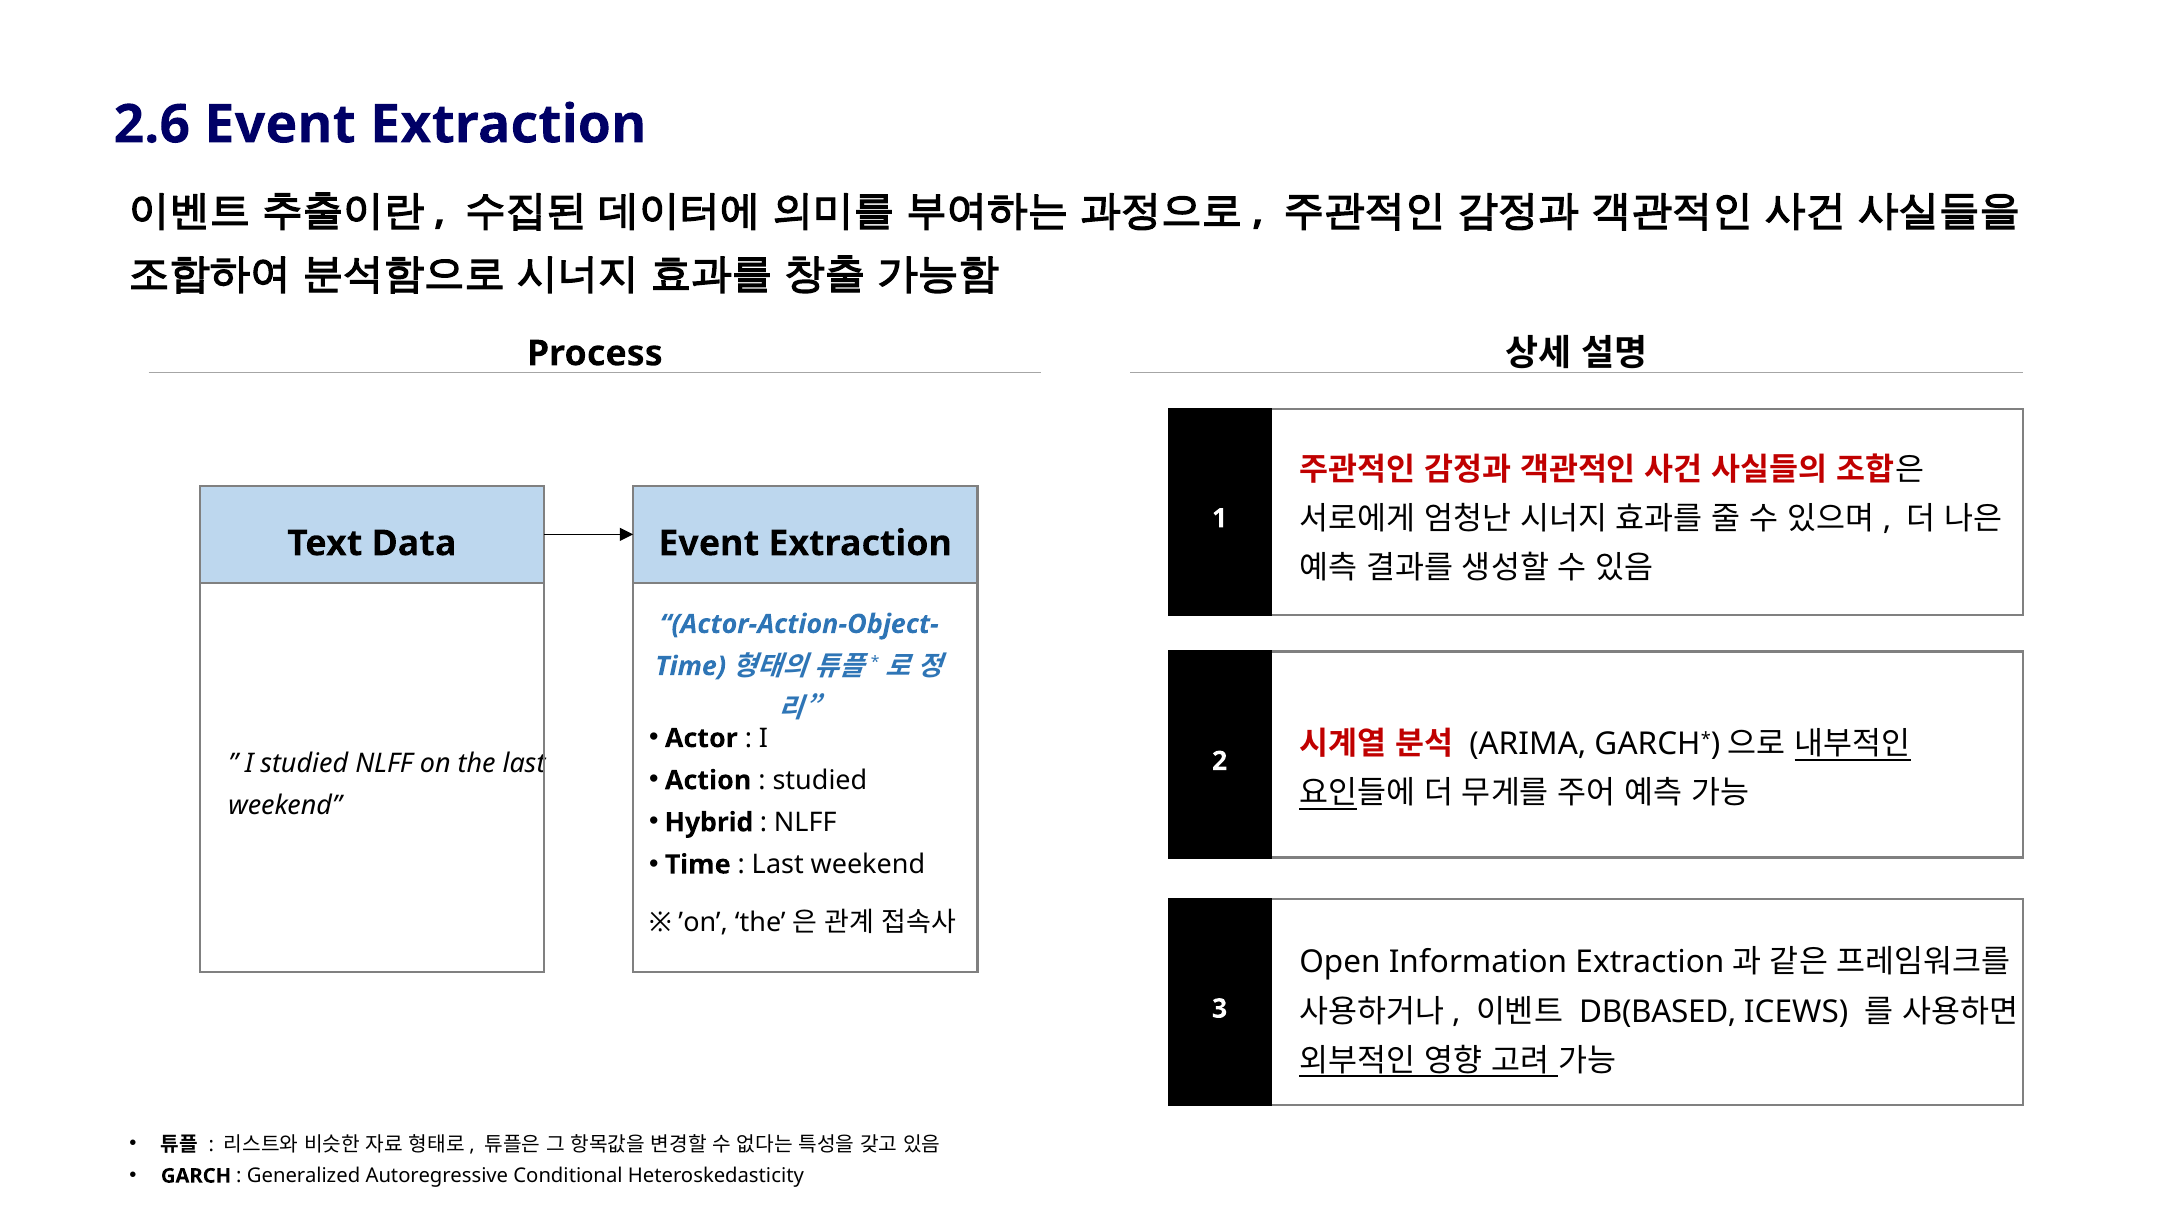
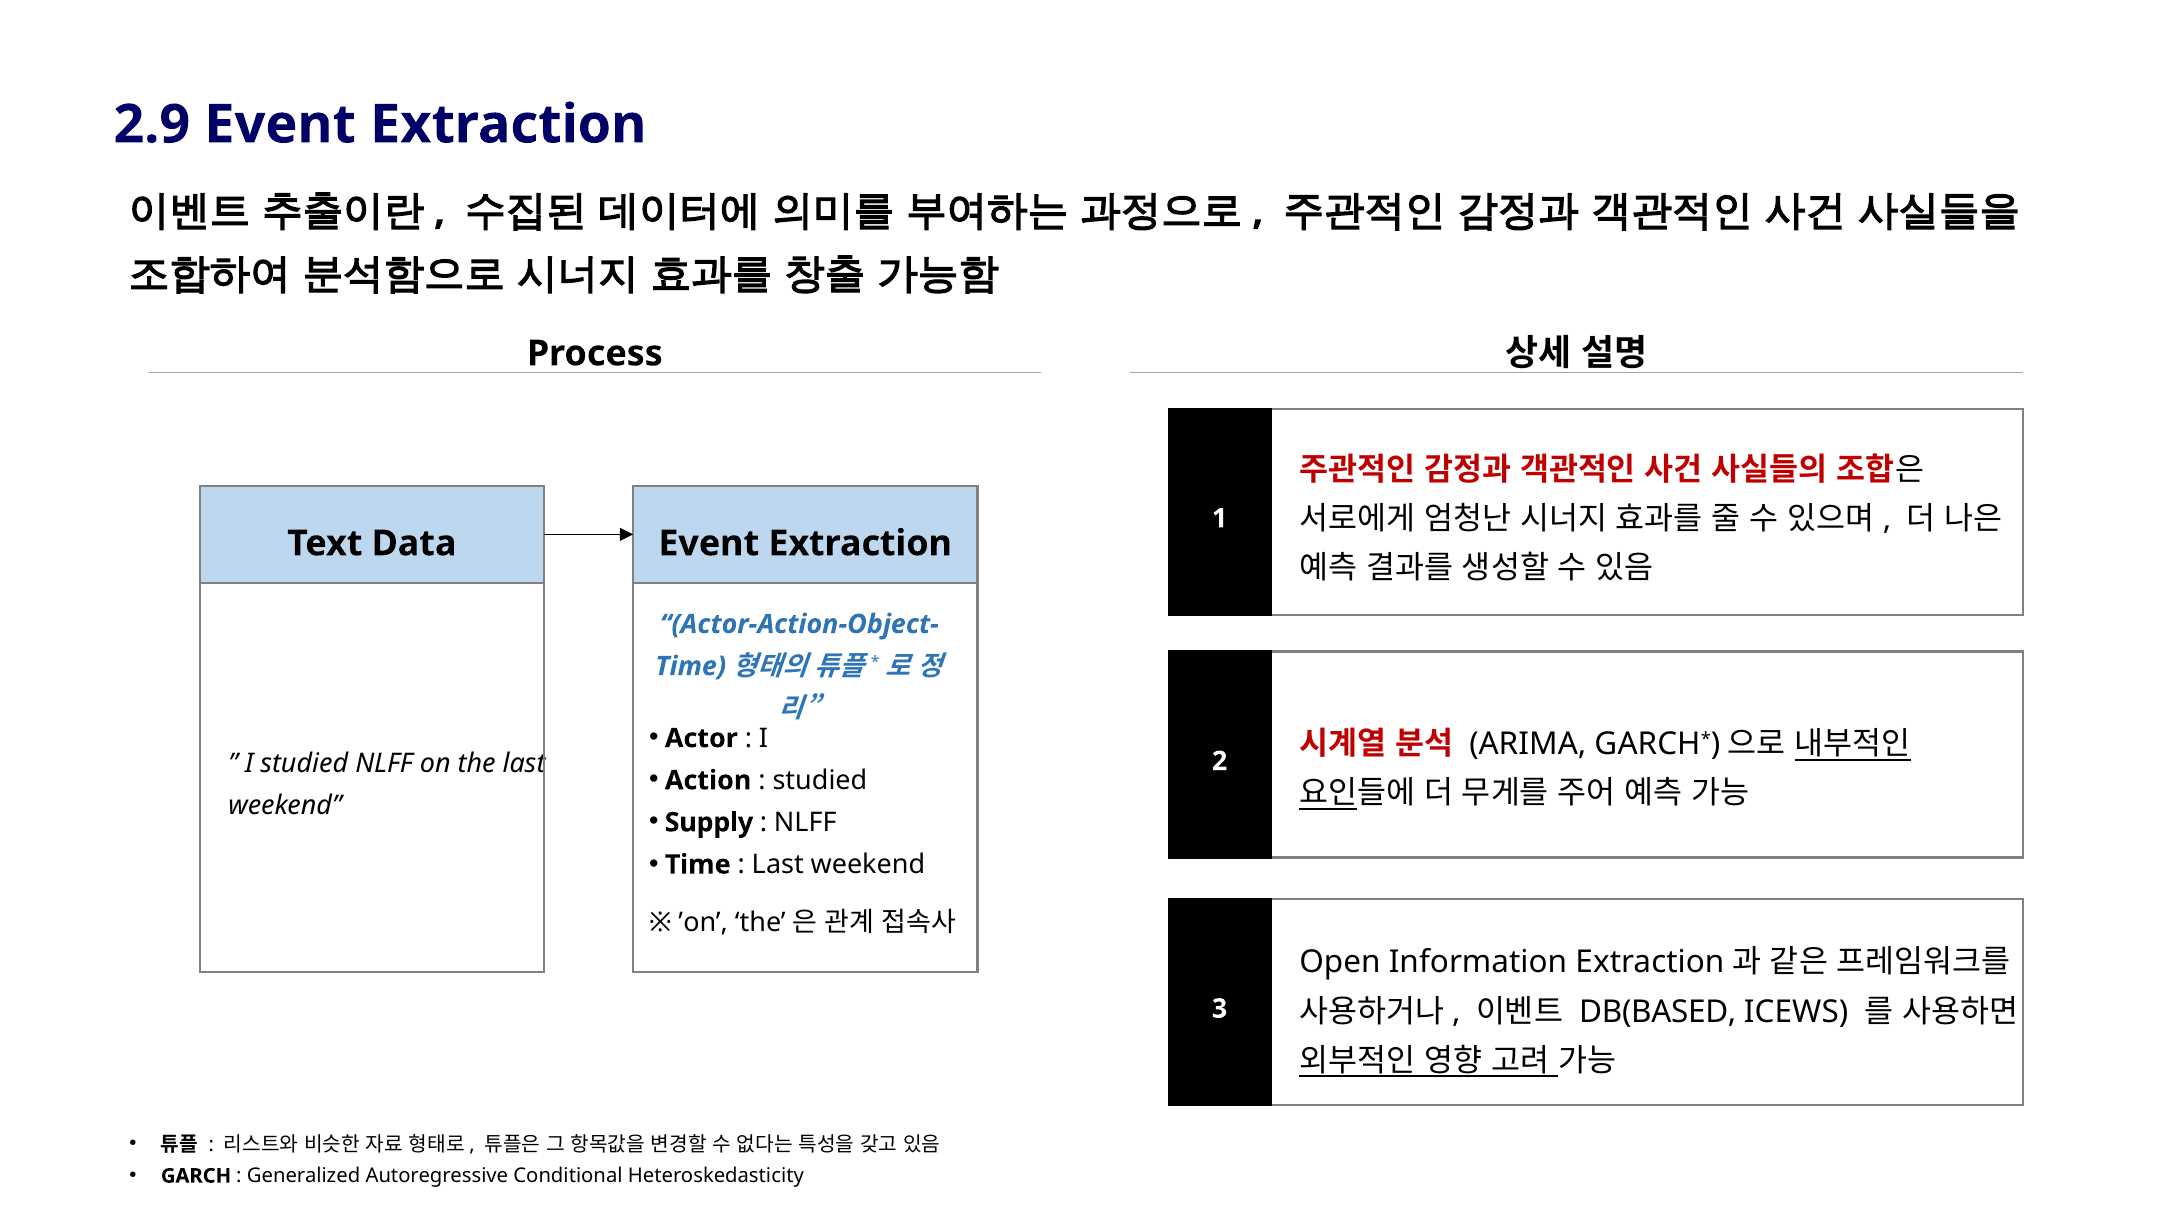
2.6: 2.6 -> 2.9
Hybrid: Hybrid -> Supply
